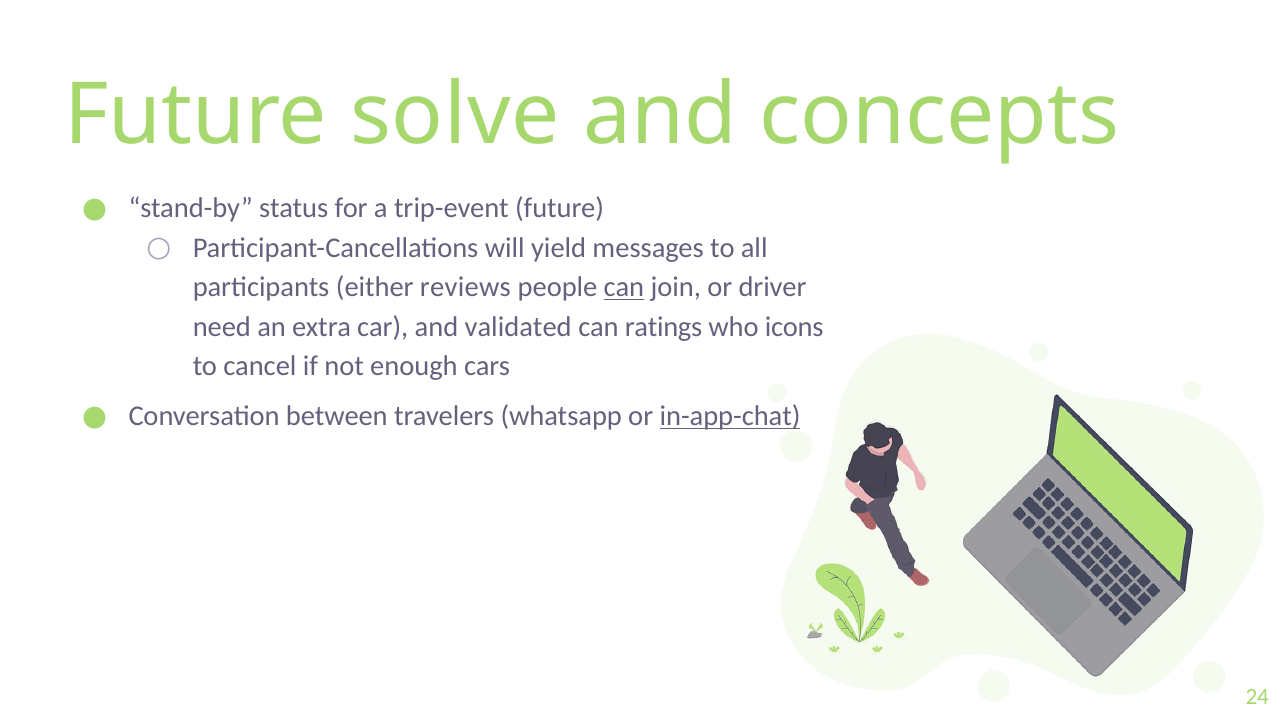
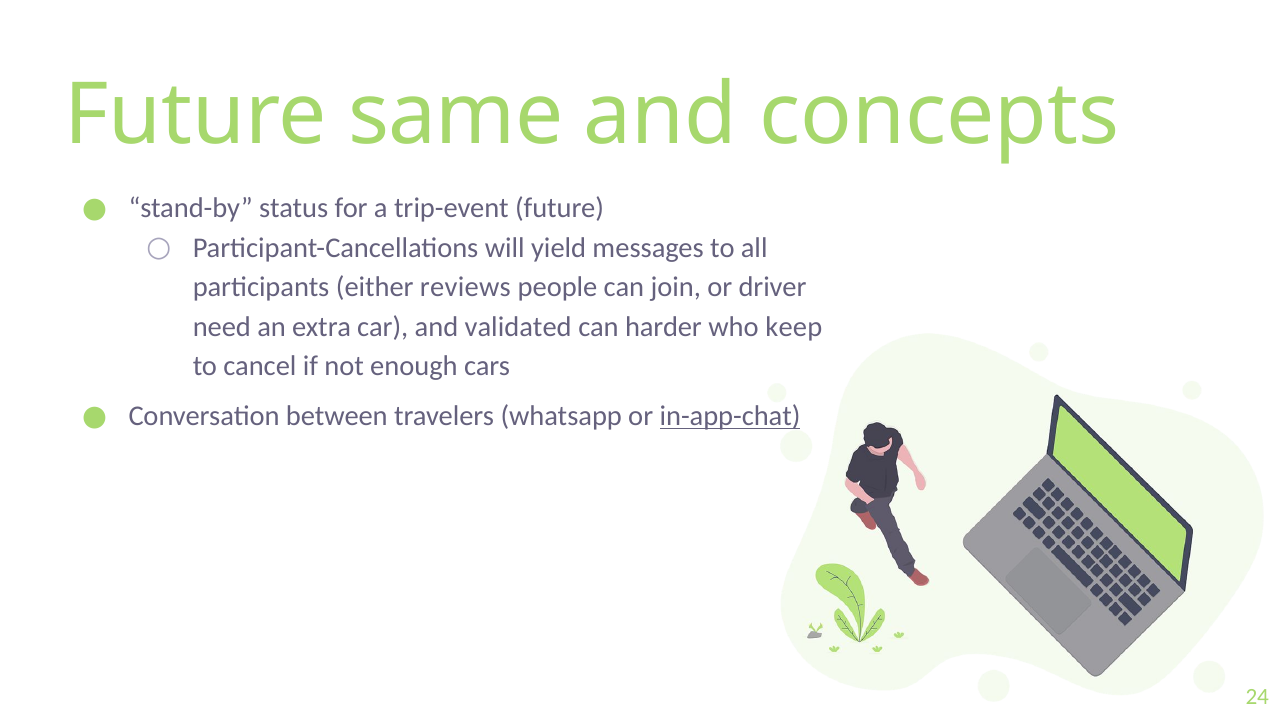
solve: solve -> same
can at (624, 287) underline: present -> none
ratings: ratings -> harder
icons: icons -> keep
